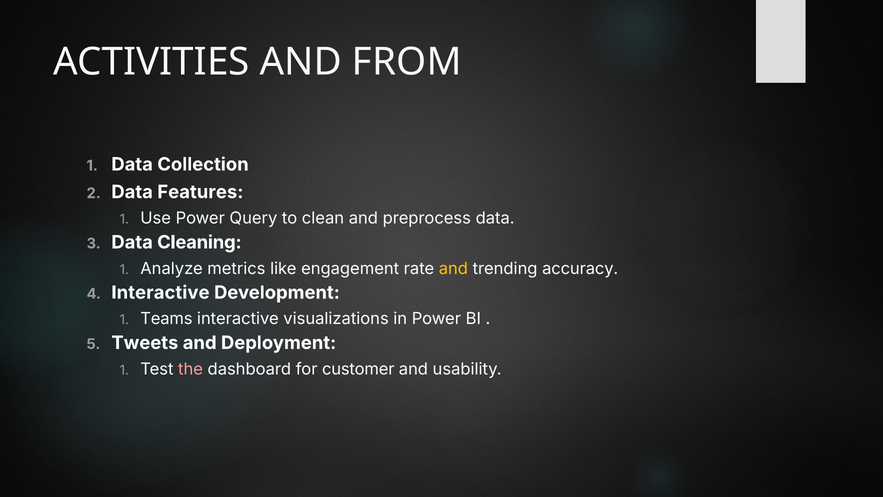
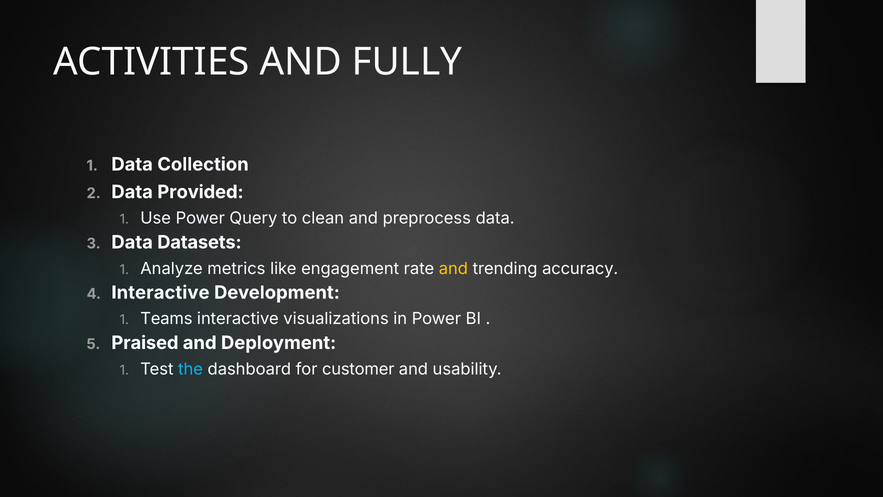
FROM: FROM -> FULLY
Features: Features -> Provided
Cleaning: Cleaning -> Datasets
Tweets: Tweets -> Praised
the colour: pink -> light blue
